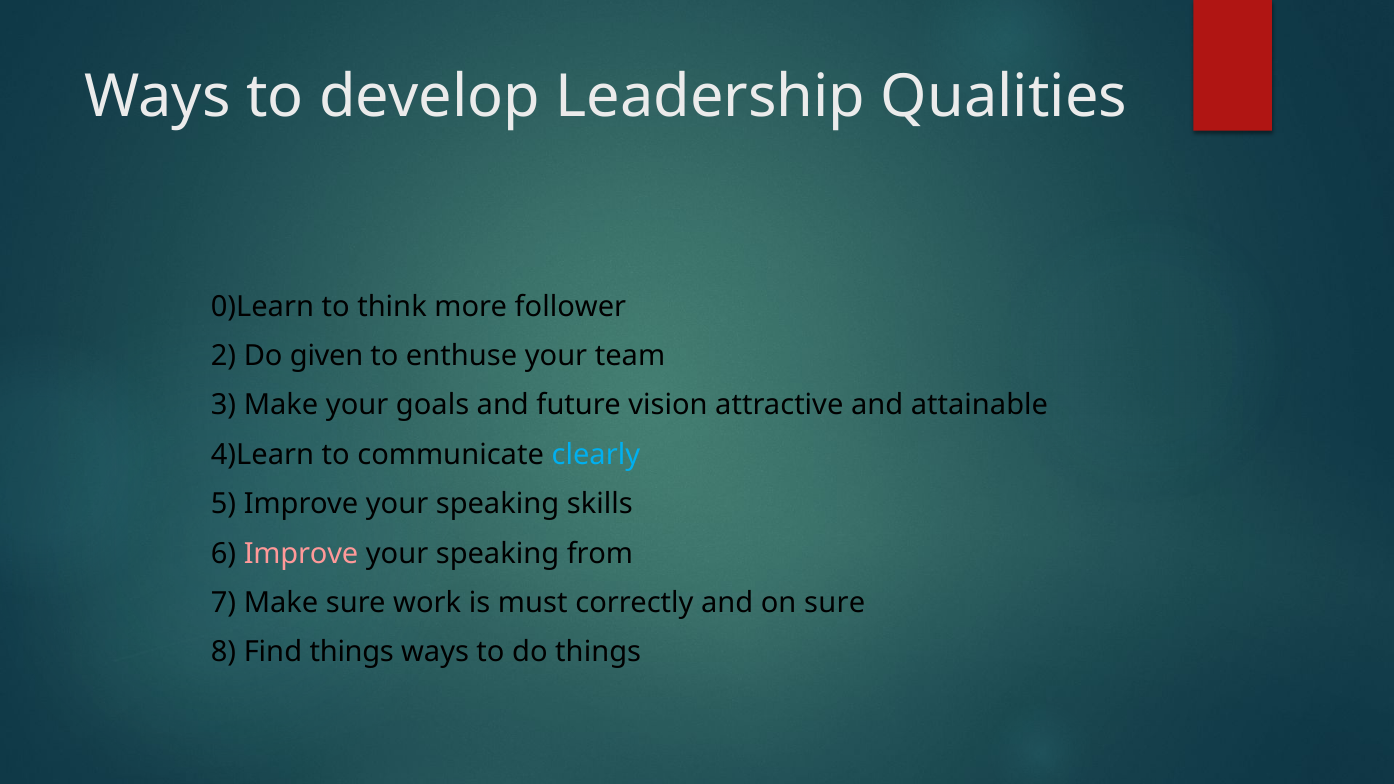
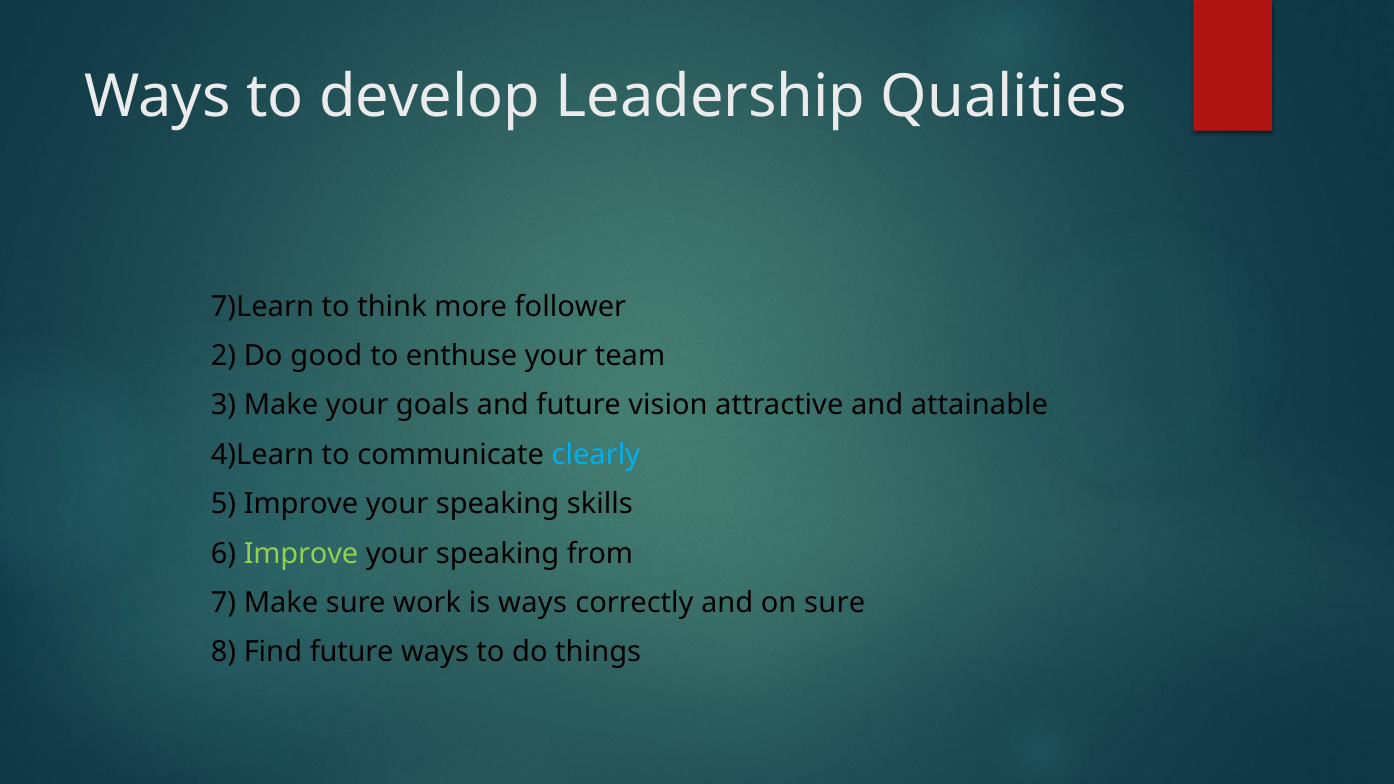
0)Learn: 0)Learn -> 7)Learn
given: given -> good
Improve at (301, 554) colour: pink -> light green
is must: must -> ways
Find things: things -> future
